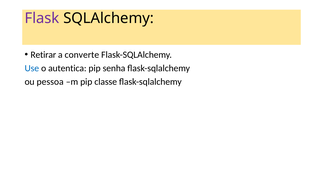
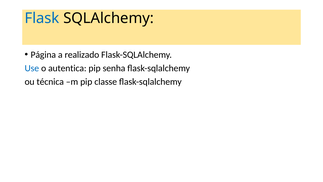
Flask colour: purple -> blue
Retirar: Retirar -> Página
converte: converte -> realizado
pessoa: pessoa -> técnica
